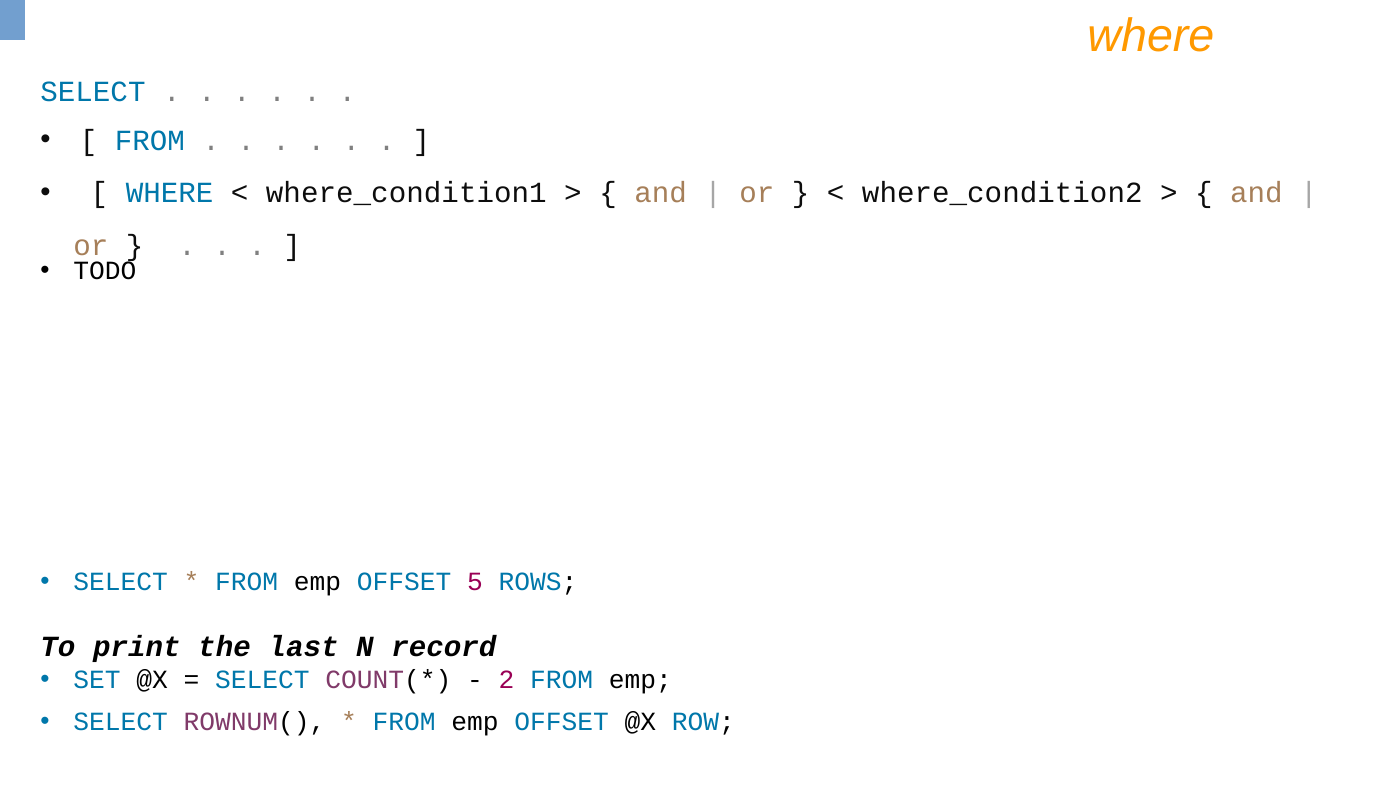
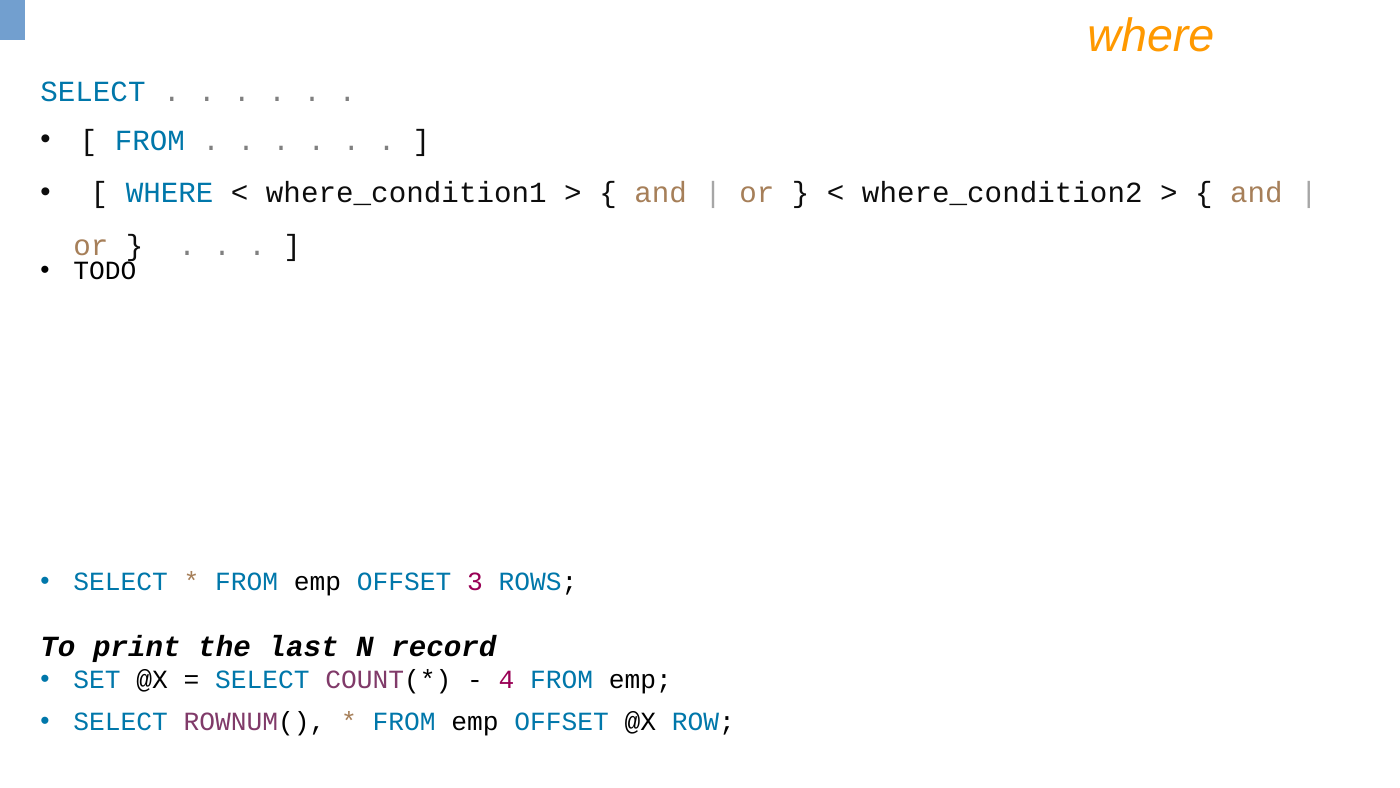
5: 5 -> 3
2: 2 -> 4
